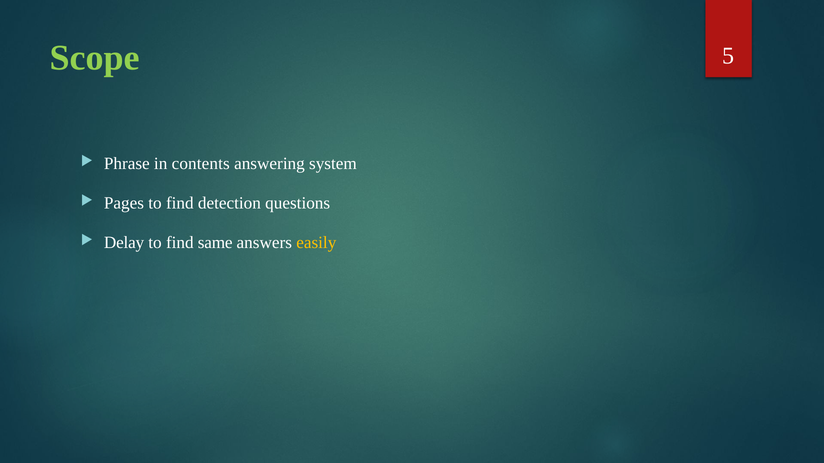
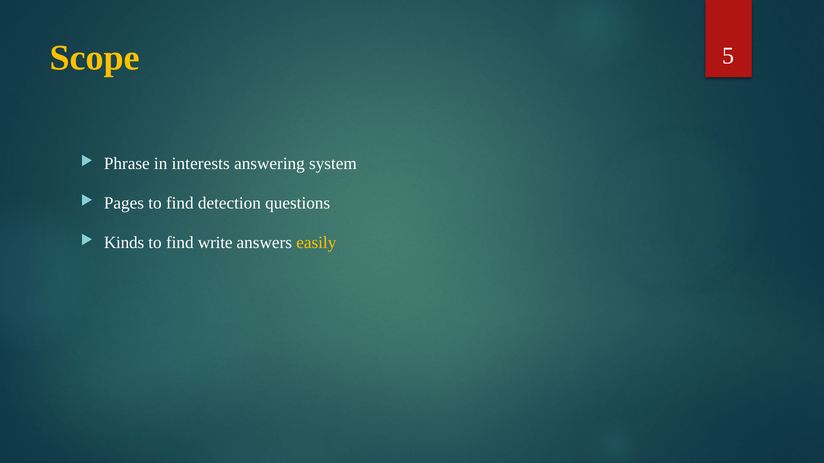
Scope colour: light green -> yellow
contents: contents -> interests
Delay: Delay -> Kinds
same: same -> write
